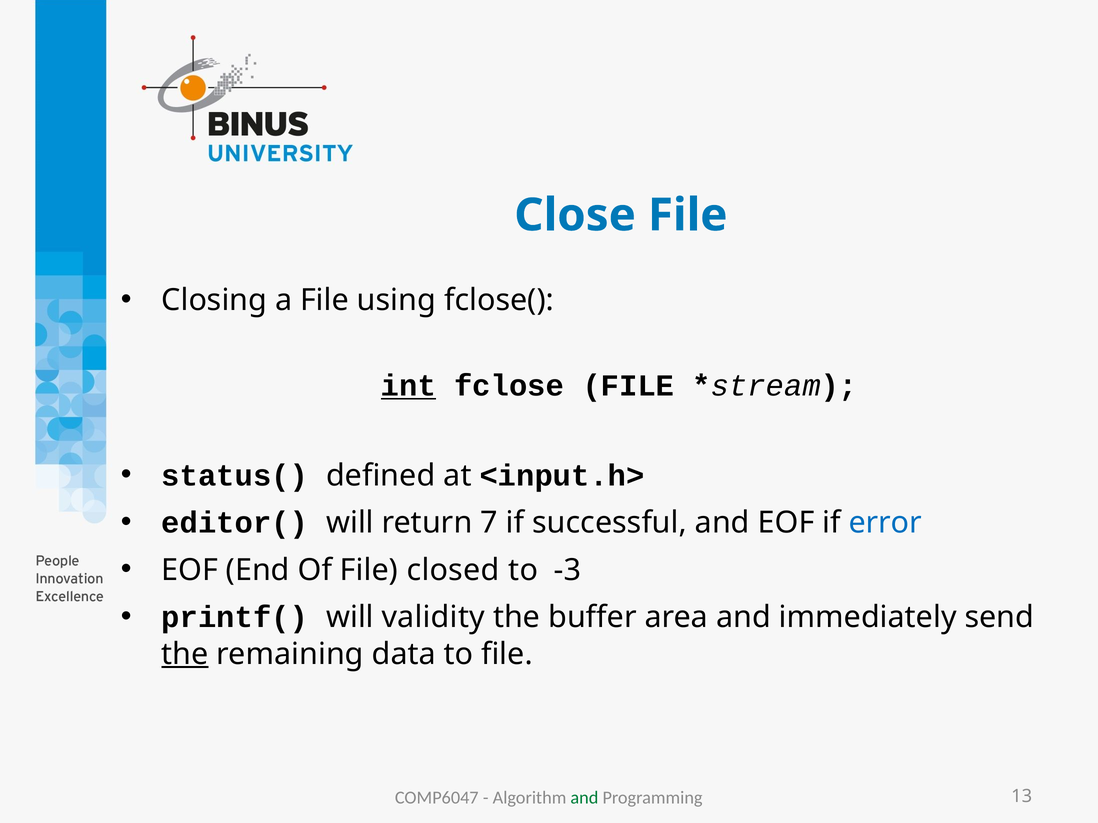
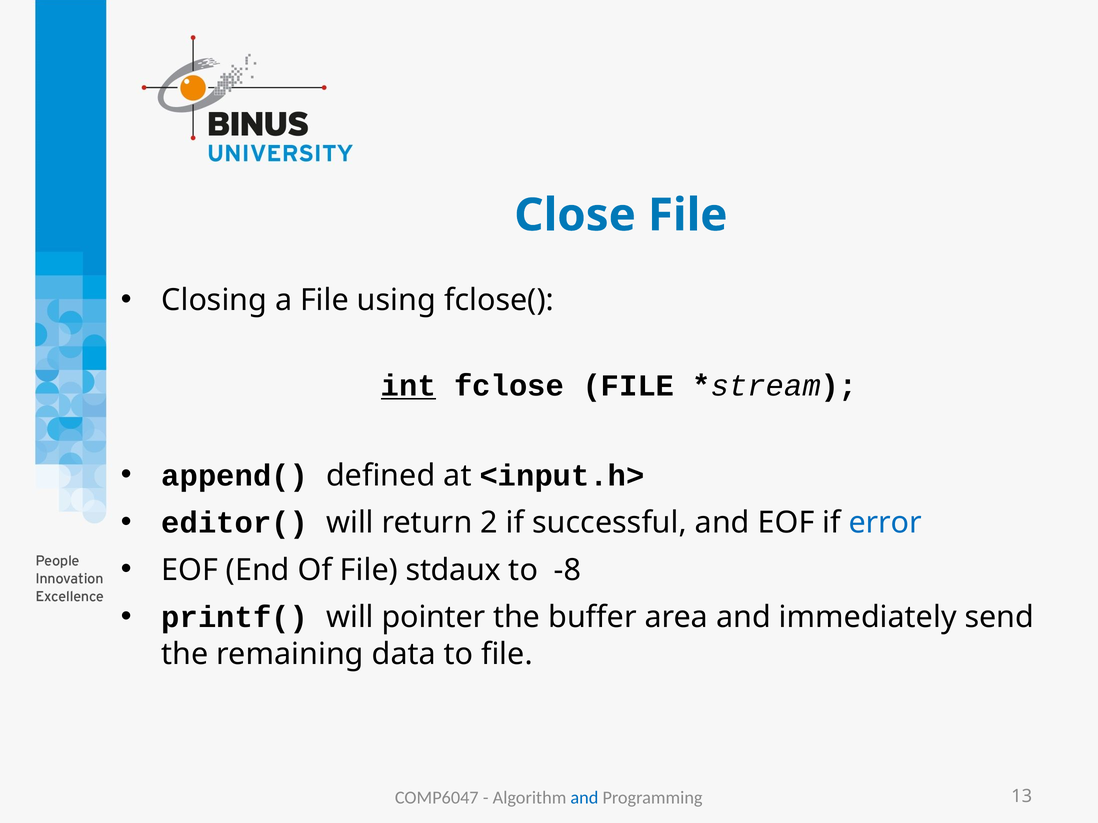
status(: status( -> append(
7: 7 -> 2
closed: closed -> stdaux
-3: -3 -> -8
validity: validity -> pointer
the at (185, 654) underline: present -> none
and at (584, 798) colour: green -> blue
